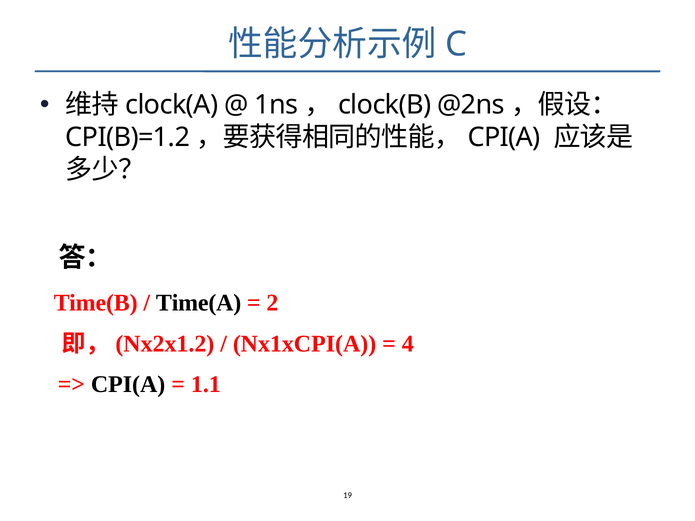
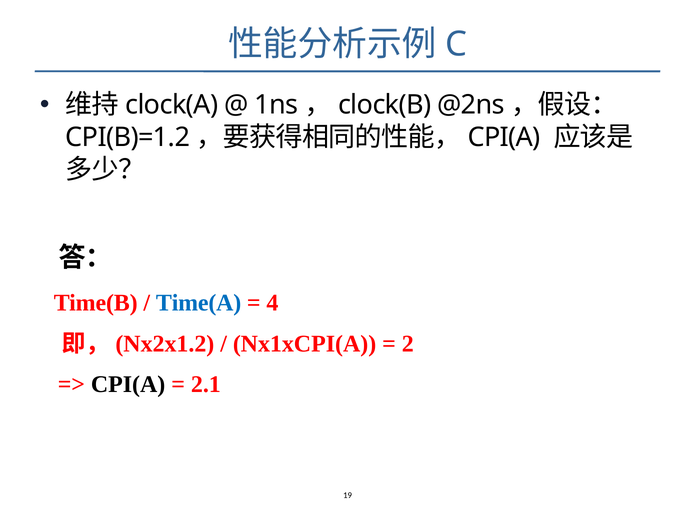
Time(A colour: black -> blue
2: 2 -> 4
4: 4 -> 2
1.1: 1.1 -> 2.1
